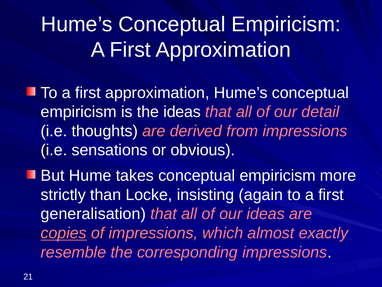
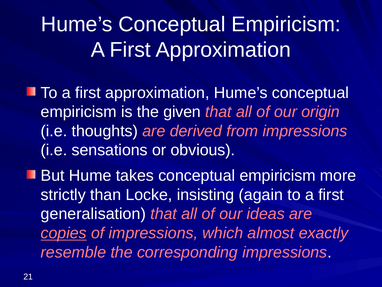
the ideas: ideas -> given
detail: detail -> origin
